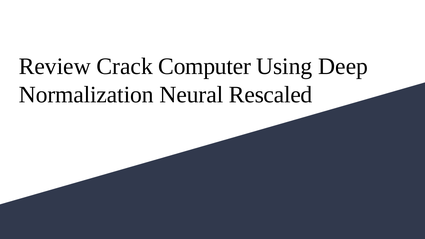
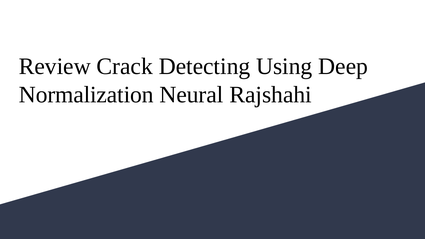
Computer: Computer -> Detecting
Rescaled: Rescaled -> Rajshahi
